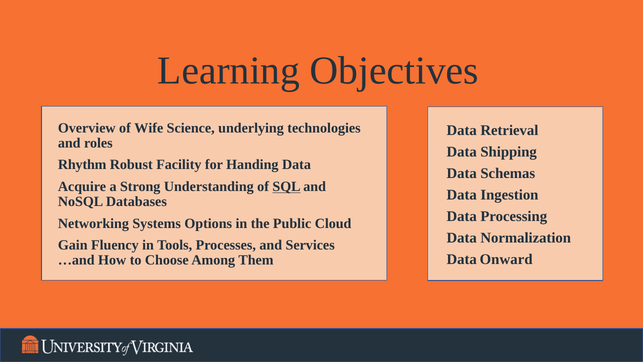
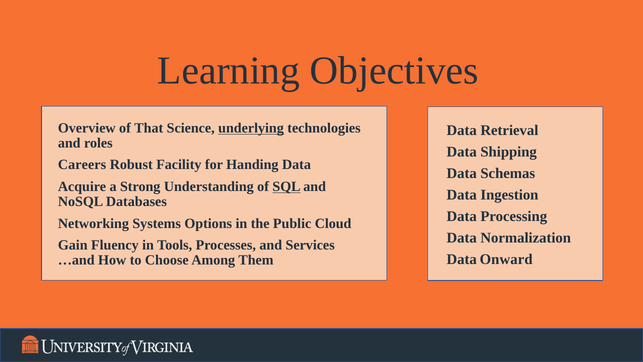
Wife: Wife -> That
underlying underline: none -> present
Rhythm: Rhythm -> Careers
